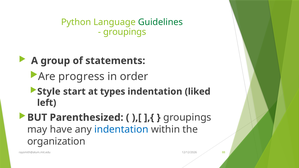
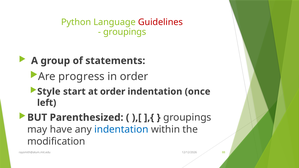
Guidelines colour: green -> red
at types: types -> order
liked: liked -> once
organization: organization -> modification
